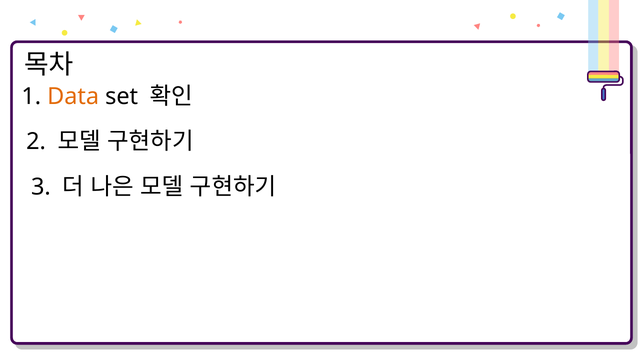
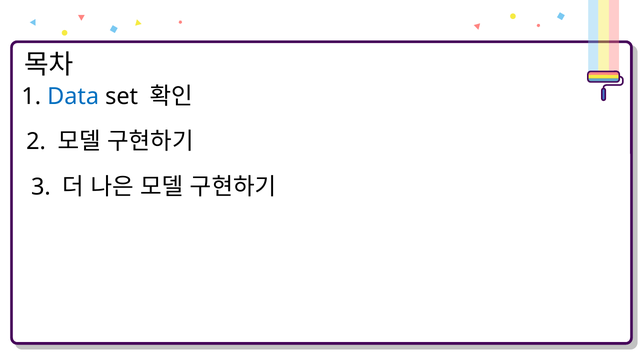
Data colour: orange -> blue
